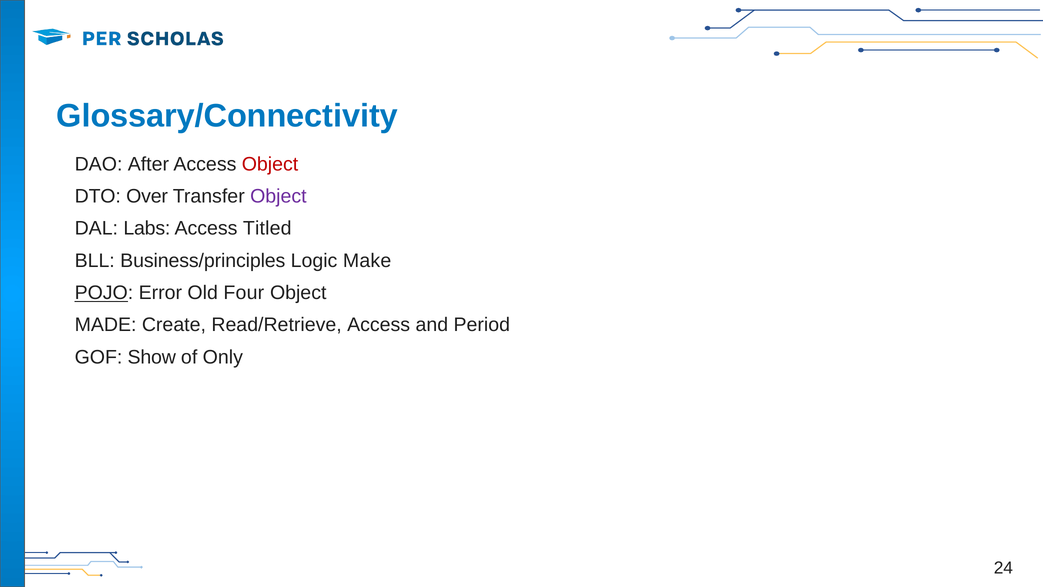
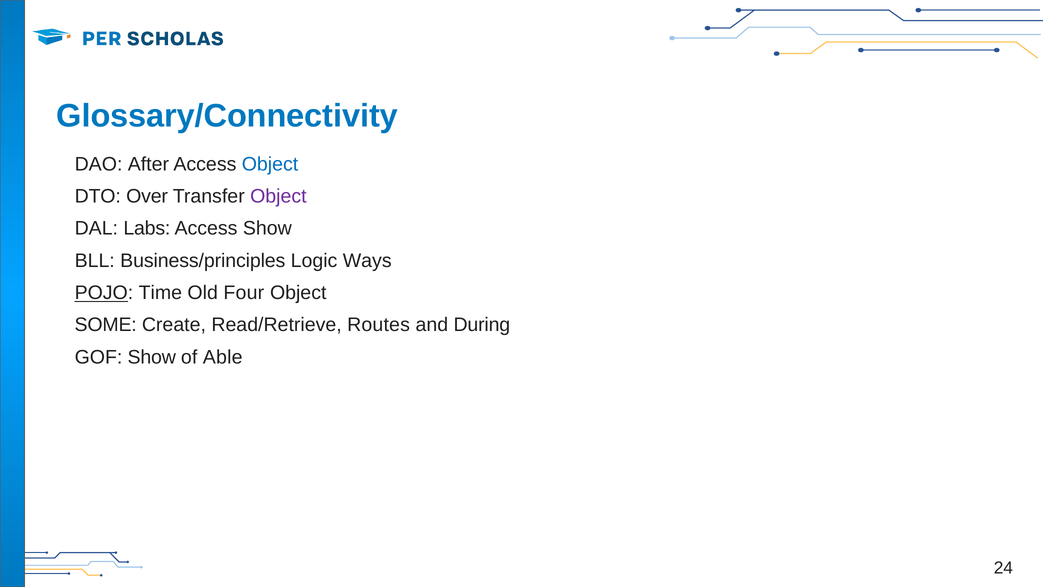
Object at (270, 164) colour: red -> blue
Access Titled: Titled -> Show
Make: Make -> Ways
Error: Error -> Time
MADE: MADE -> SOME
Read/Retrieve Access: Access -> Routes
Period: Period -> During
Only: Only -> Able
